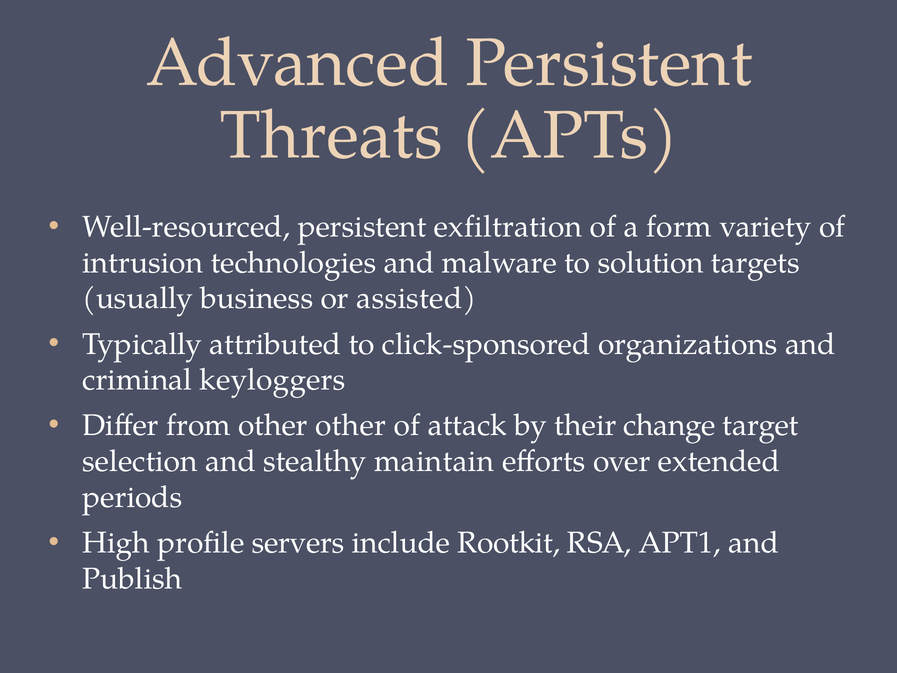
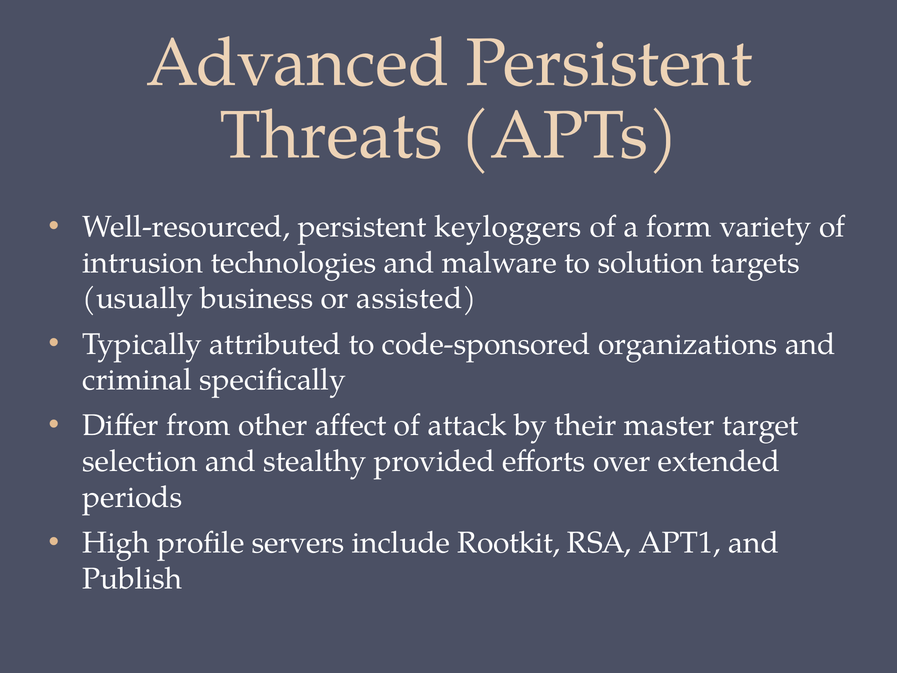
exfiltration: exfiltration -> keyloggers
click-sponsored: click-sponsored -> code-sponsored
keyloggers: keyloggers -> specifically
other other: other -> affect
change: change -> master
maintain: maintain -> provided
